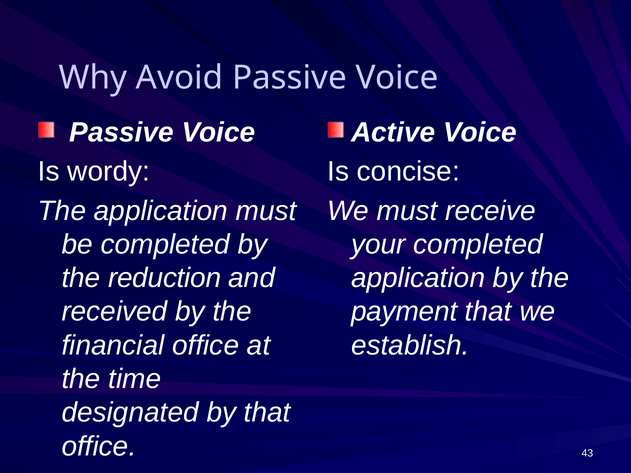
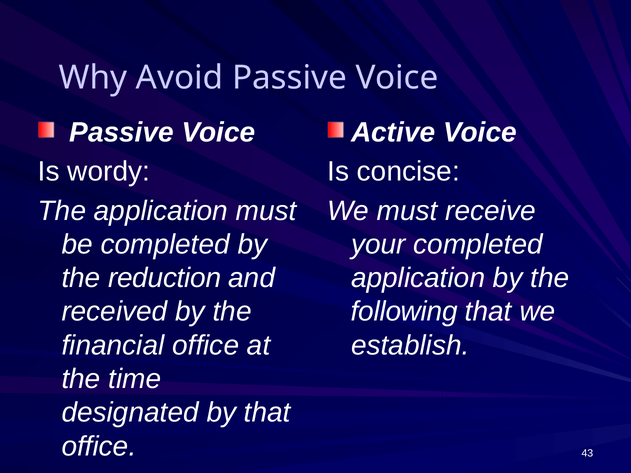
payment: payment -> following
